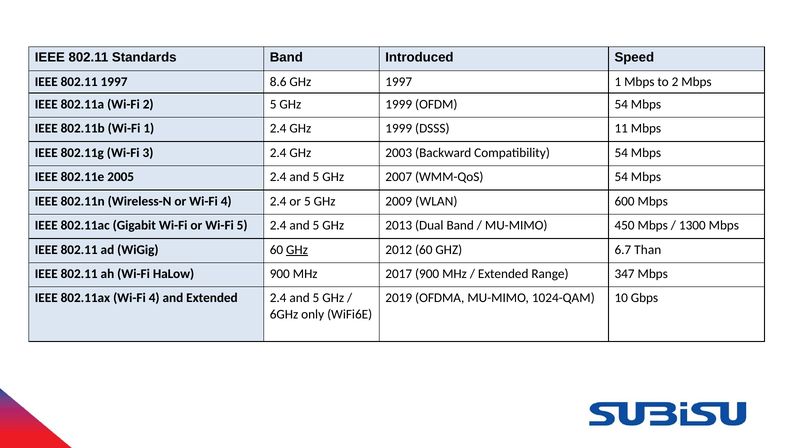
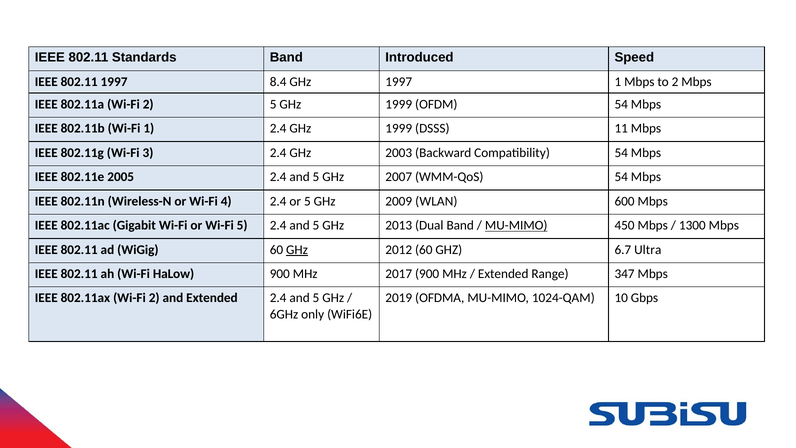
8.6: 8.6 -> 8.4
MU-MIMO at (516, 225) underline: none -> present
Than: Than -> Ultra
802.11ax Wi-Fi 4: 4 -> 2
